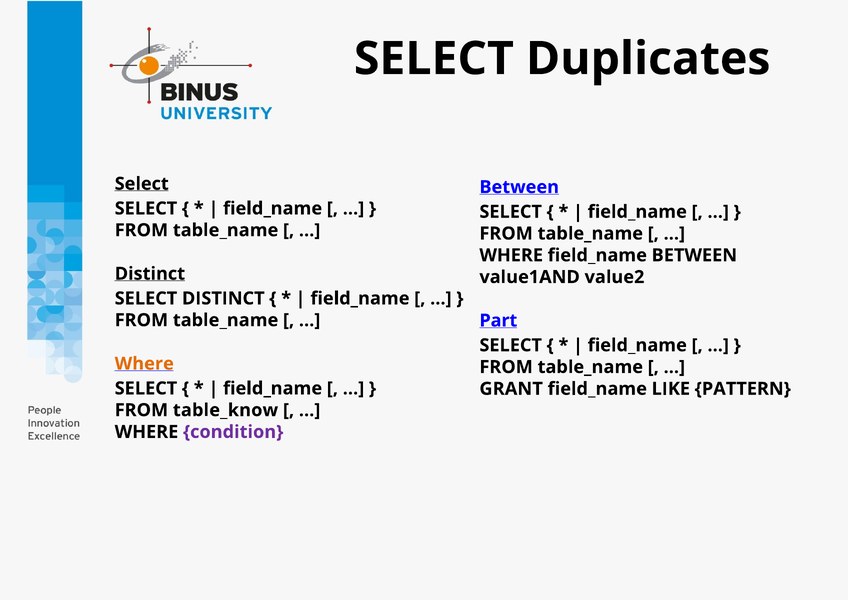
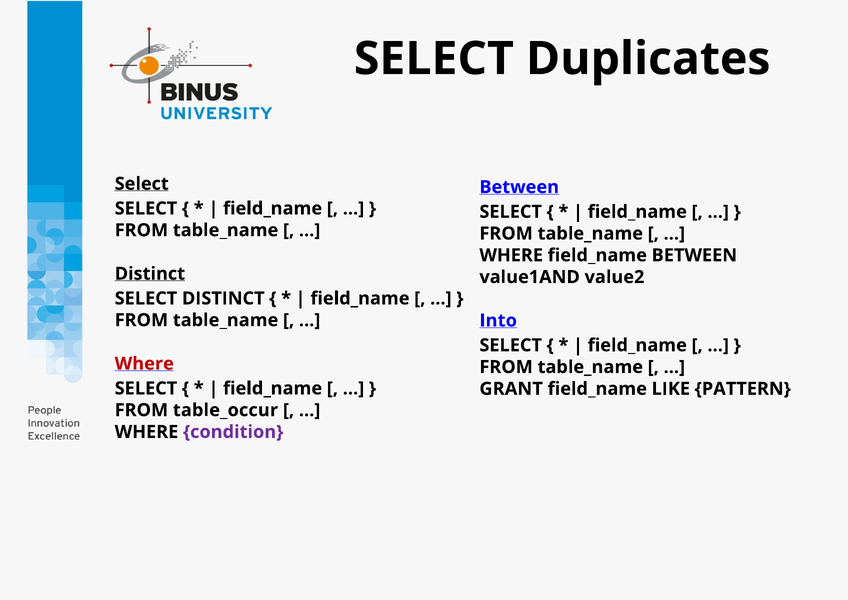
Part: Part -> Into
Where at (144, 364) colour: orange -> red
table_know: table_know -> table_occur
